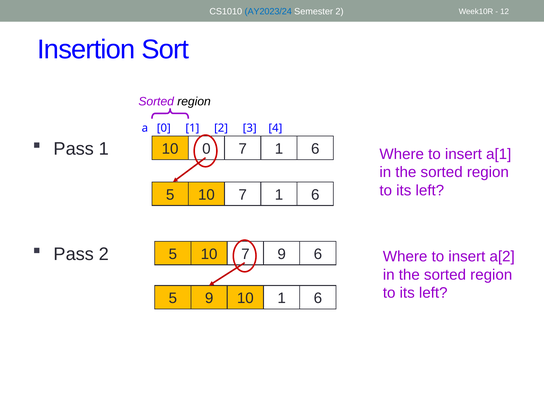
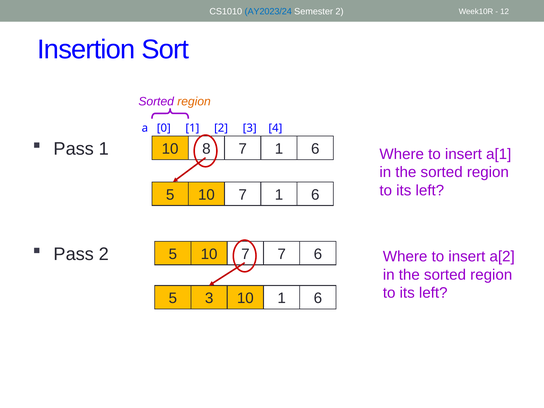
region at (194, 102) colour: black -> orange
10 0: 0 -> 8
7 9: 9 -> 7
5 9: 9 -> 3
